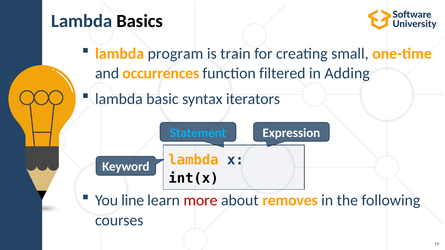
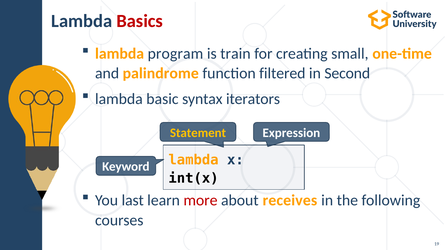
Basics colour: black -> red
occurrences: occurrences -> palindrome
Adding: Adding -> Second
Statement colour: light blue -> yellow
line: line -> last
removes: removes -> receives
